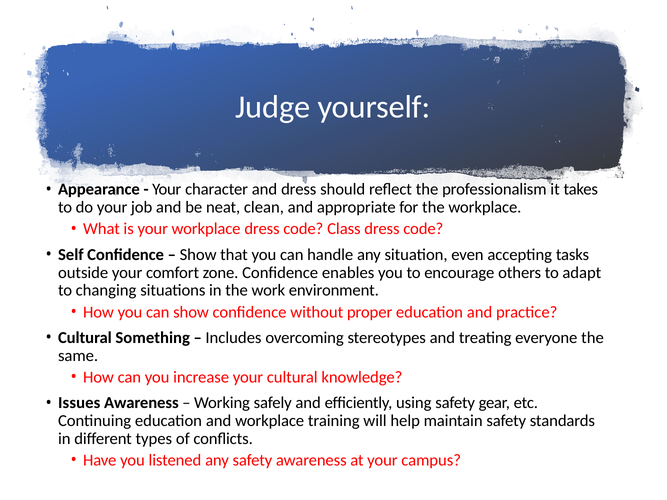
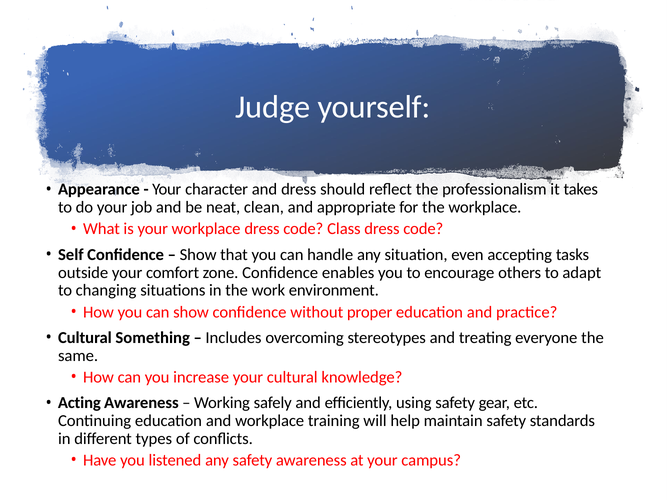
Issues: Issues -> Acting
